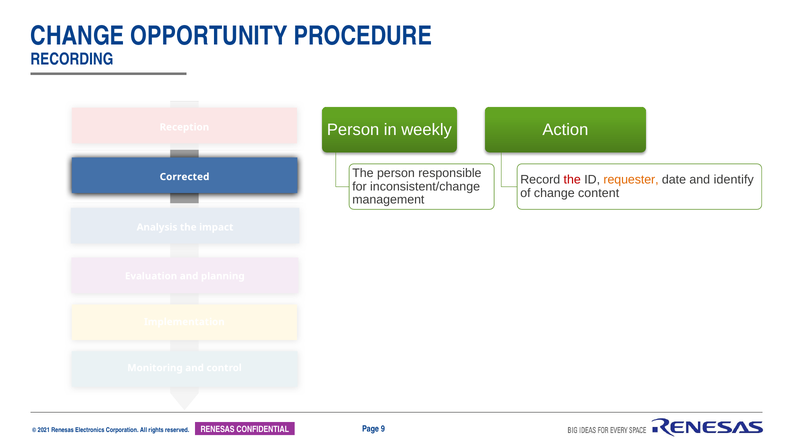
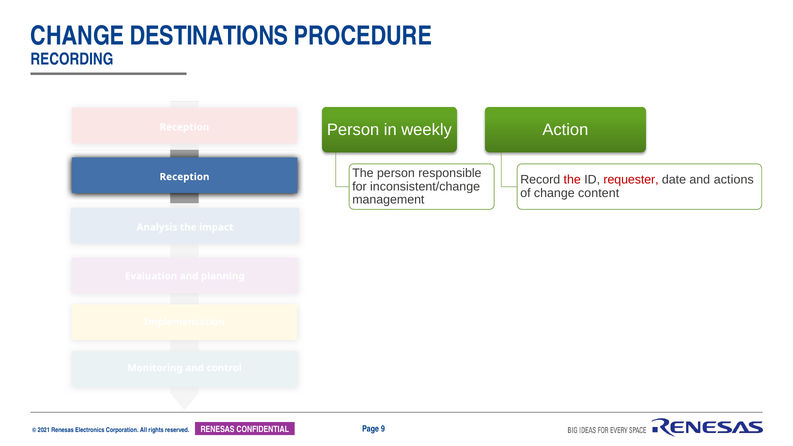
OPPORTUNITY: OPPORTUNITY -> DESTINATIONS
requester colour: orange -> red
identify: identify -> actions
Corrected at (185, 177): Corrected -> Reception
